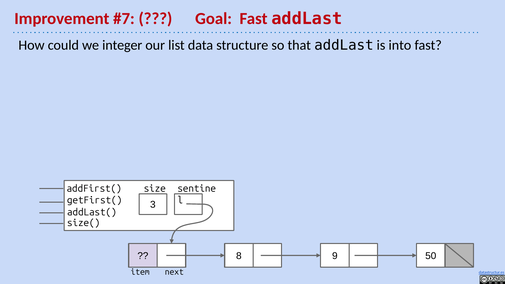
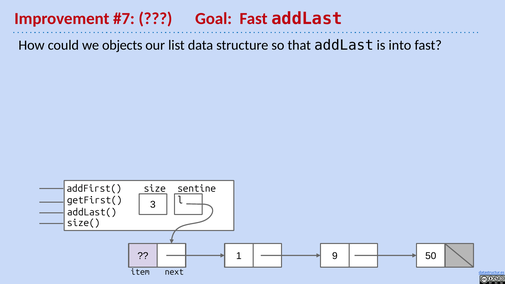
integer: integer -> objects
8: 8 -> 1
